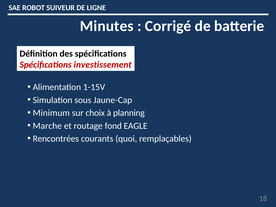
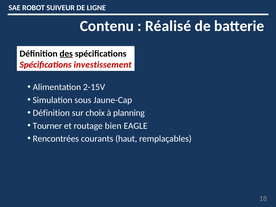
Minutes: Minutes -> Contenu
Corrigé: Corrigé -> Réalisé
des underline: none -> present
1-15V: 1-15V -> 2-15V
Minimum at (51, 113): Minimum -> Définition
Marche: Marche -> Tourner
fond: fond -> bien
quoi: quoi -> haut
